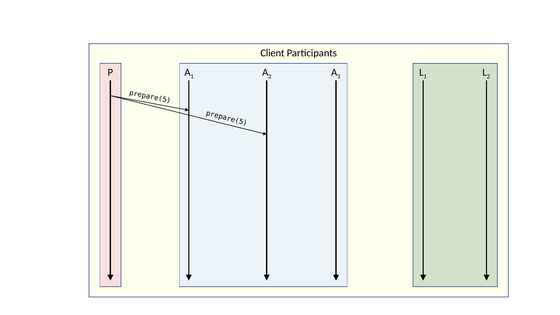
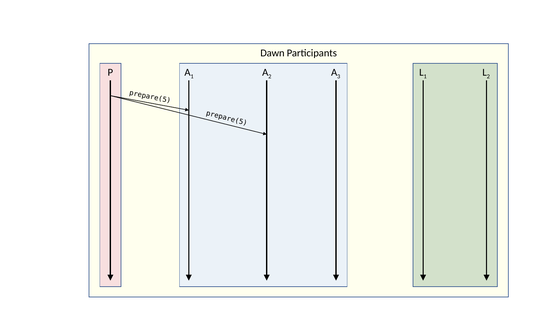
Client: Client -> Dawn
